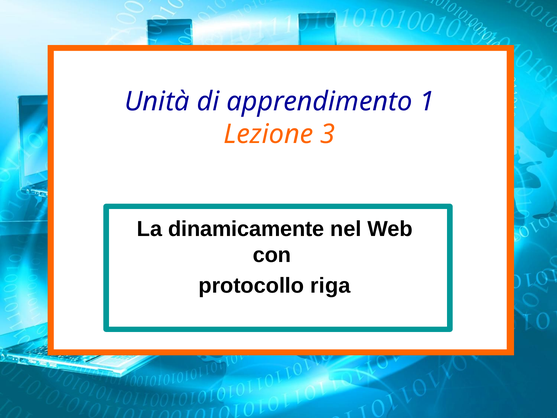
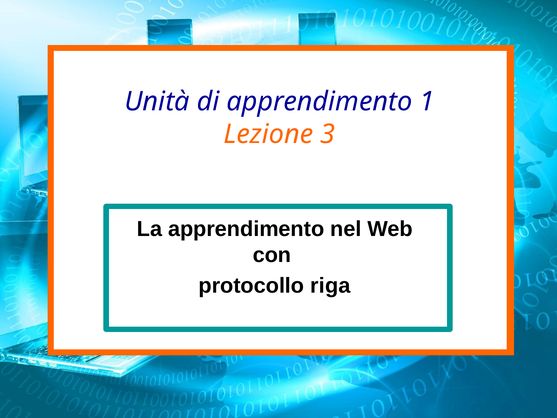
La dinamicamente: dinamicamente -> apprendimento
